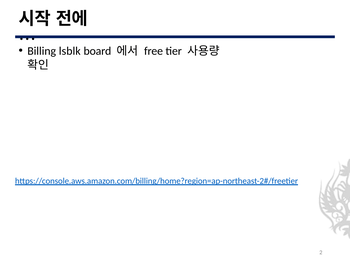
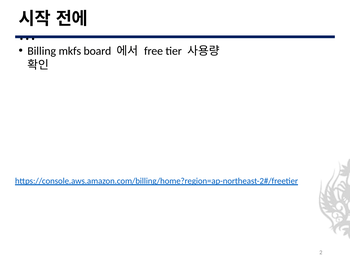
lsblk: lsblk -> mkfs
